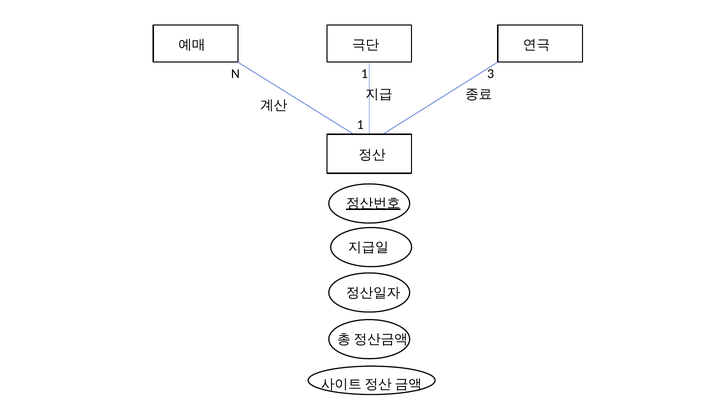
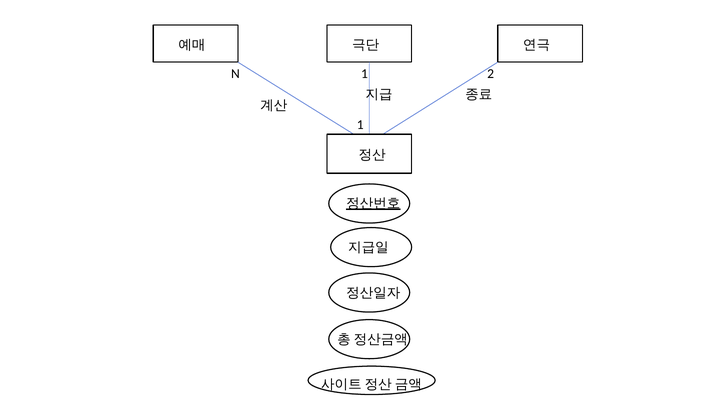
3: 3 -> 2
